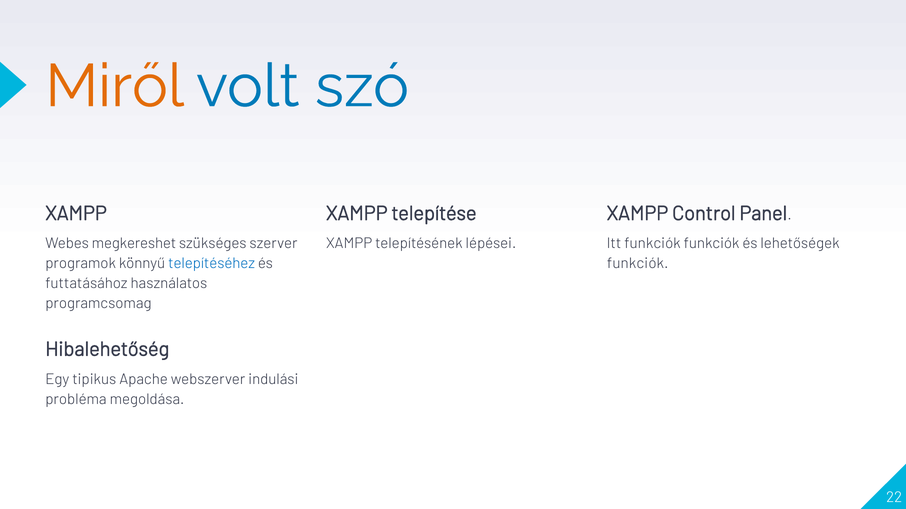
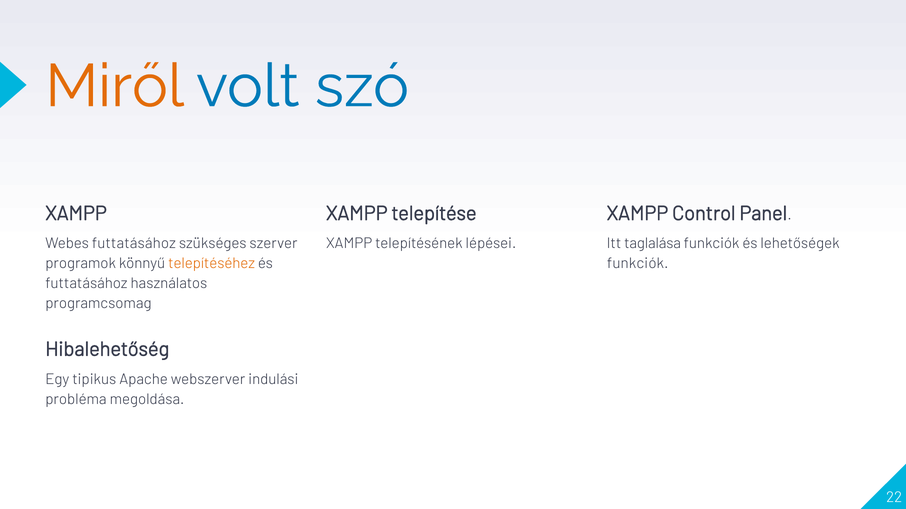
Webes megkereshet: megkereshet -> futtatásához
Itt funkciók: funkciók -> taglalása
telepítéséhez colour: blue -> orange
